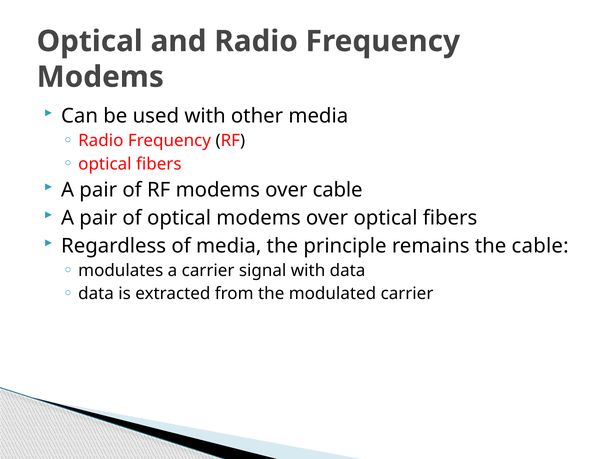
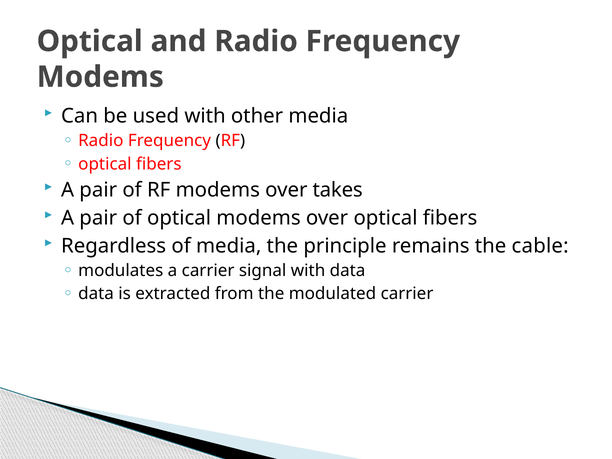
over cable: cable -> takes
